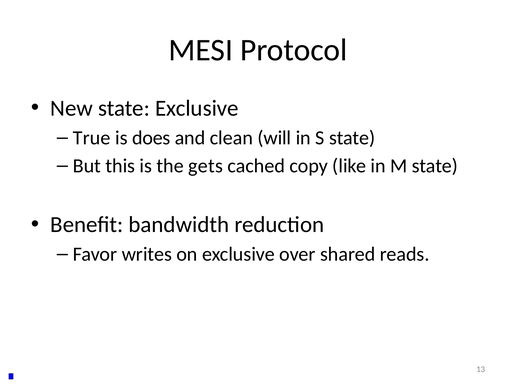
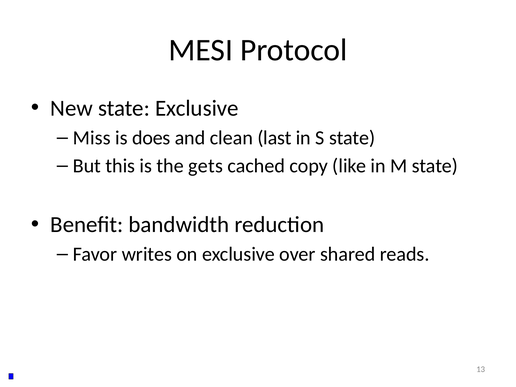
True: True -> Miss
will: will -> last
